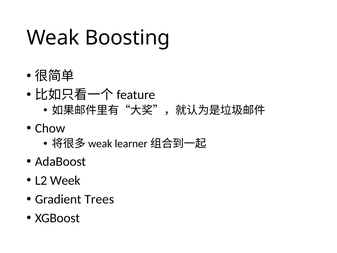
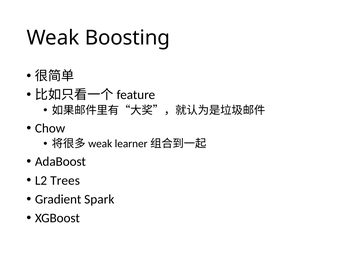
Week: Week -> Trees
Trees: Trees -> Spark
